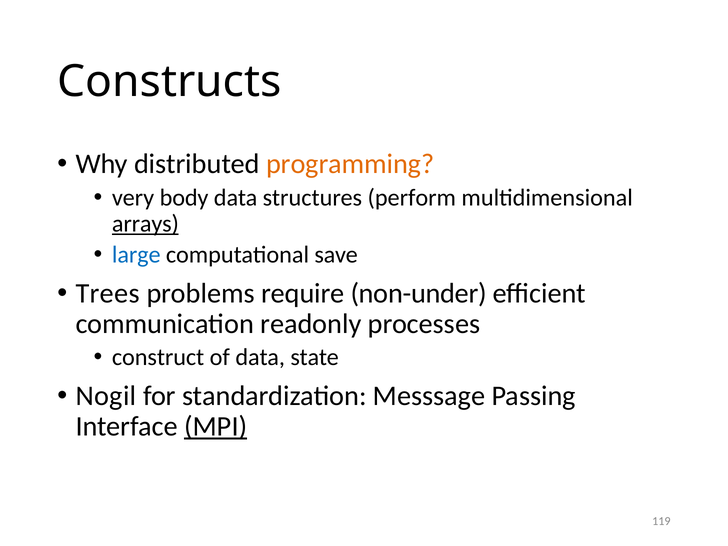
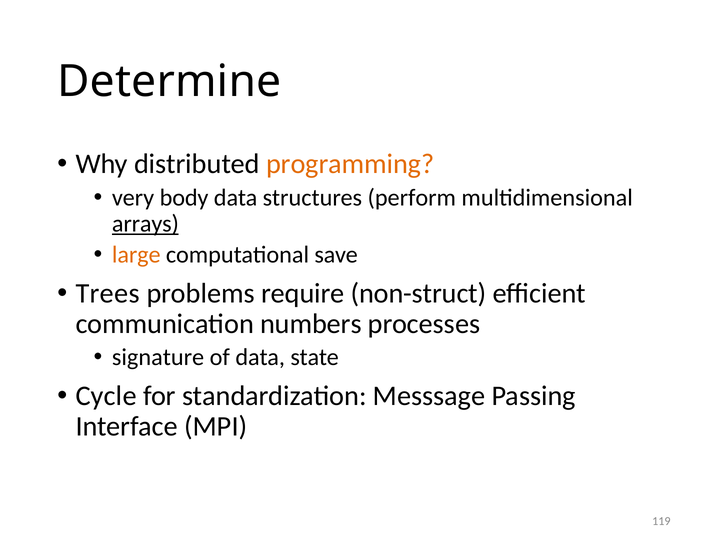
Constructs: Constructs -> Determine
large colour: blue -> orange
non-under: non-under -> non-struct
readonly: readonly -> numbers
construct: construct -> signature
Nogil: Nogil -> Cycle
MPI underline: present -> none
